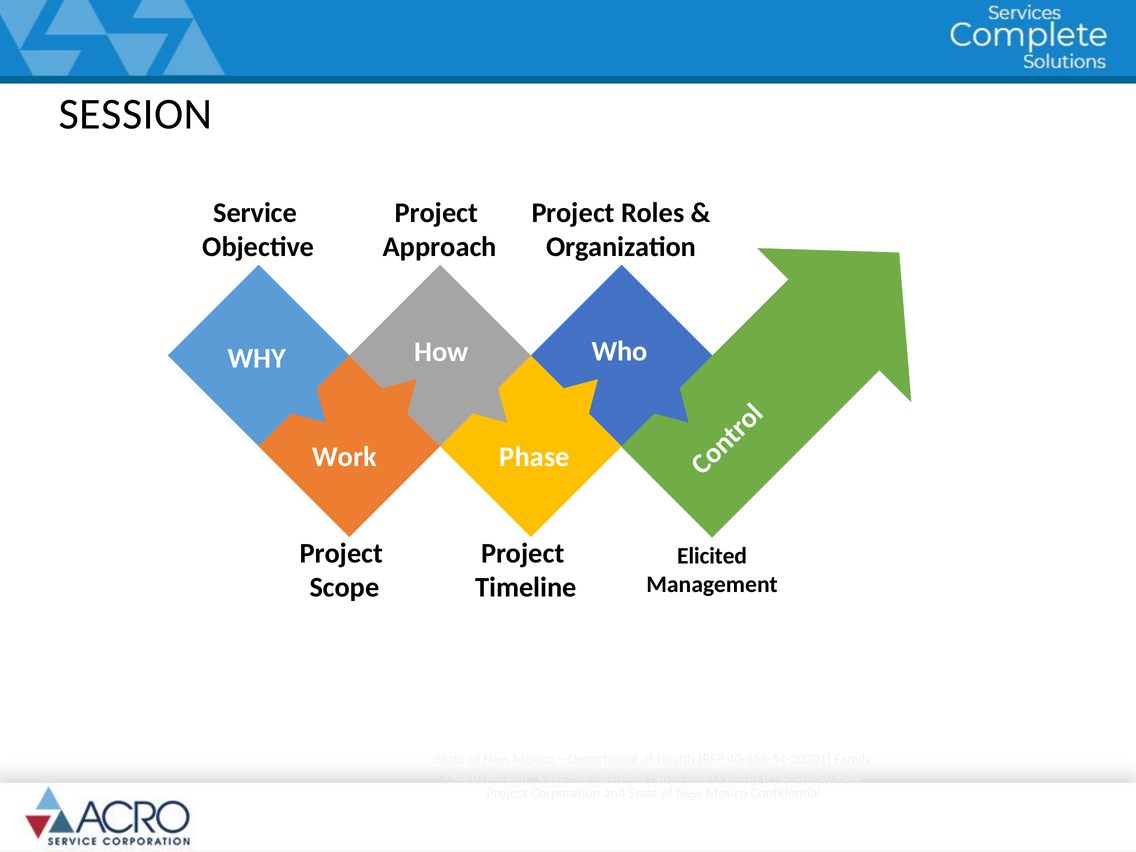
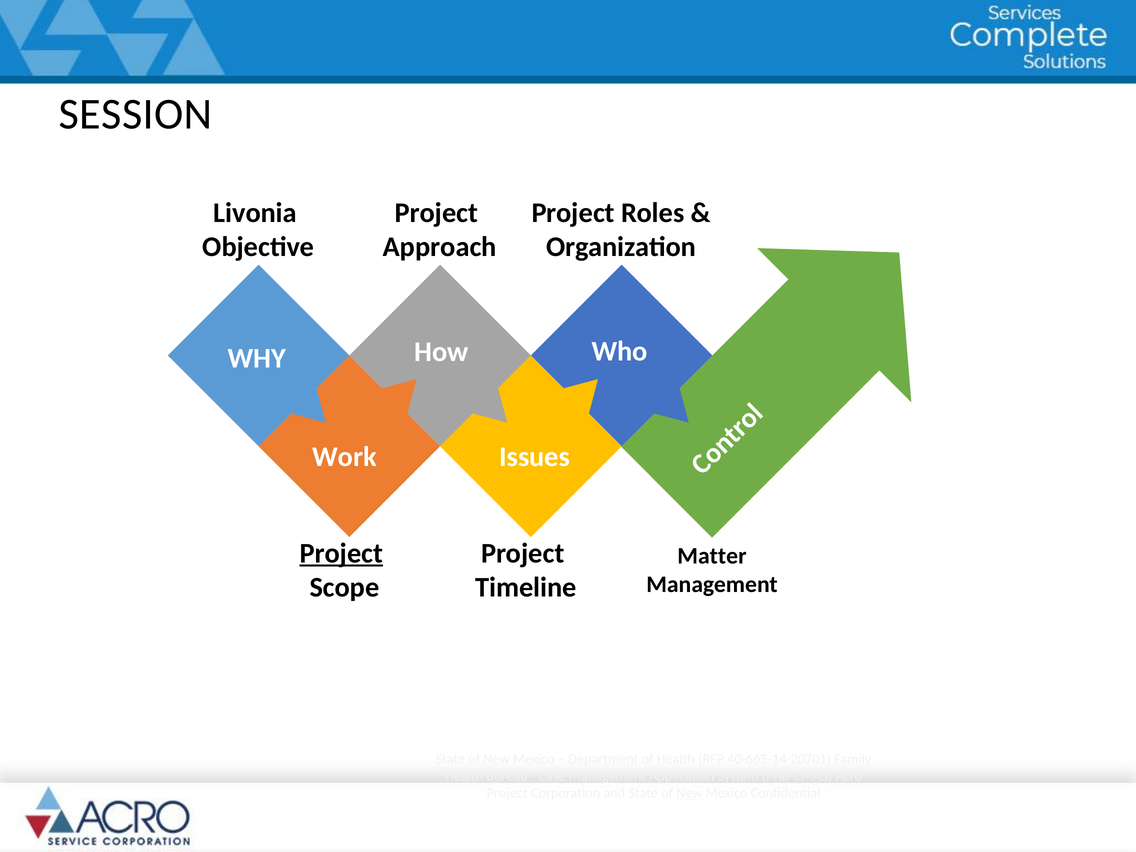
Service: Service -> Livonia
Phase: Phase -> Issues
Project at (341, 553) underline: none -> present
Elicited: Elicited -> Matter
